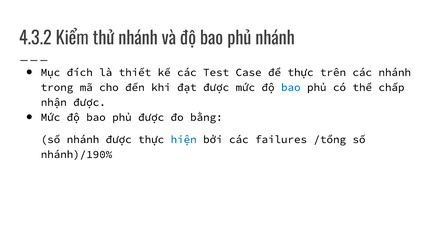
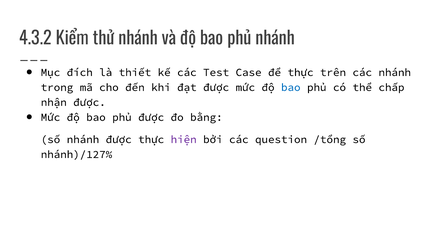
hiện colour: blue -> purple
failures: failures -> question
nhánh)/190%: nhánh)/190% -> nhánh)/127%
